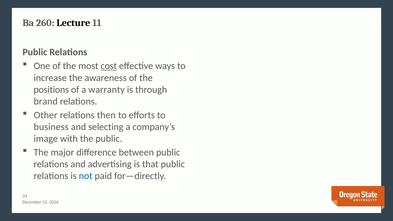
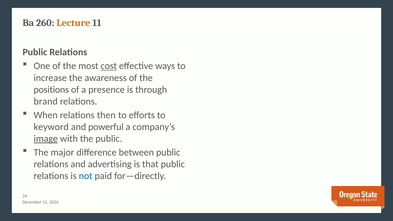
Lecture colour: black -> orange
warranty: warranty -> presence
Other: Other -> When
business: business -> keyword
selecting: selecting -> powerful
image underline: none -> present
